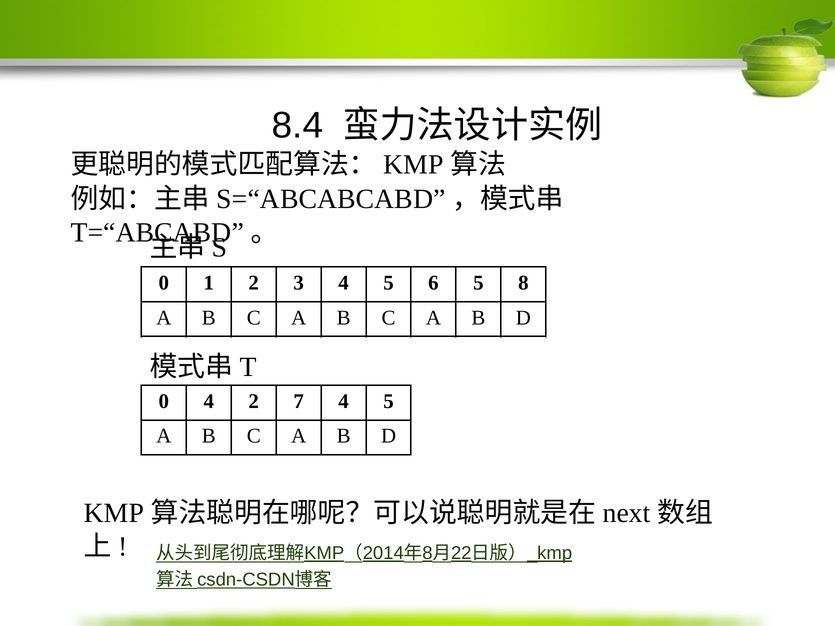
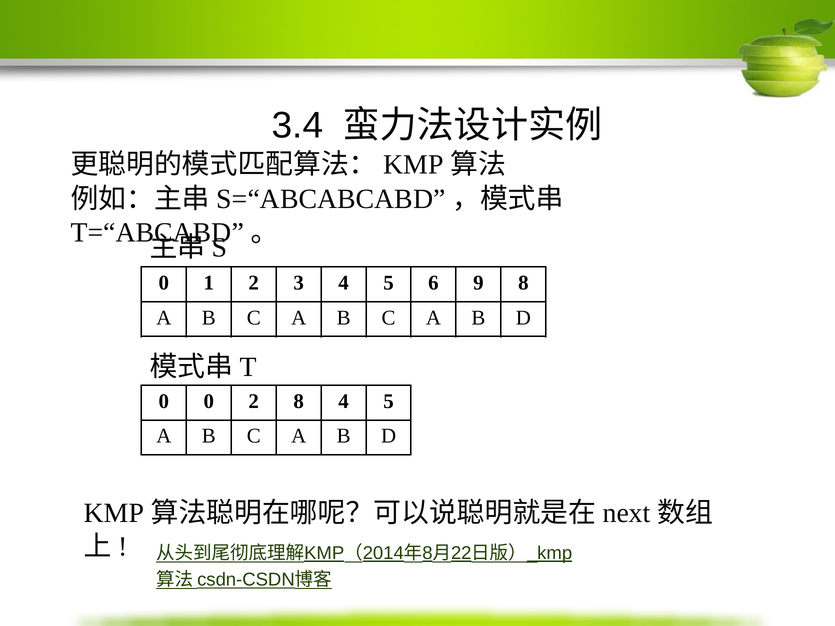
8.4: 8.4 -> 3.4
6 5: 5 -> 9
0 4: 4 -> 0
2 7: 7 -> 8
